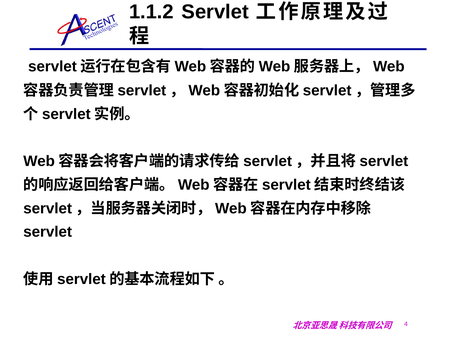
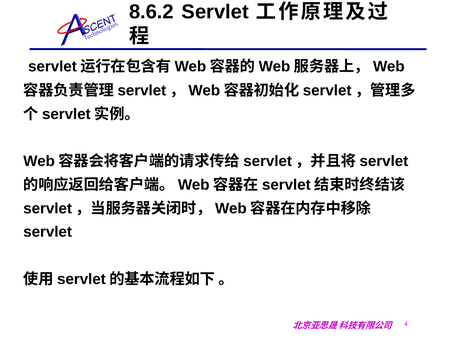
1.1.2: 1.1.2 -> 8.6.2
